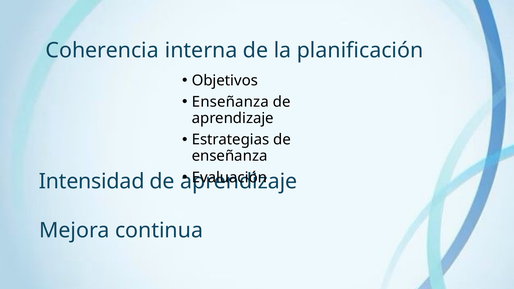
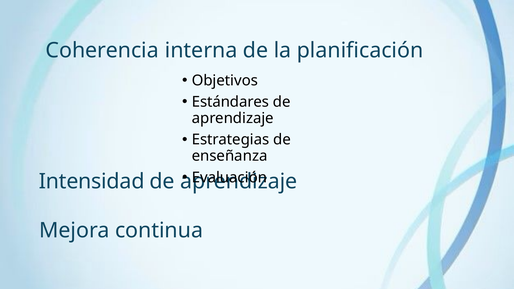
Enseñanza at (230, 102): Enseñanza -> Estándares
